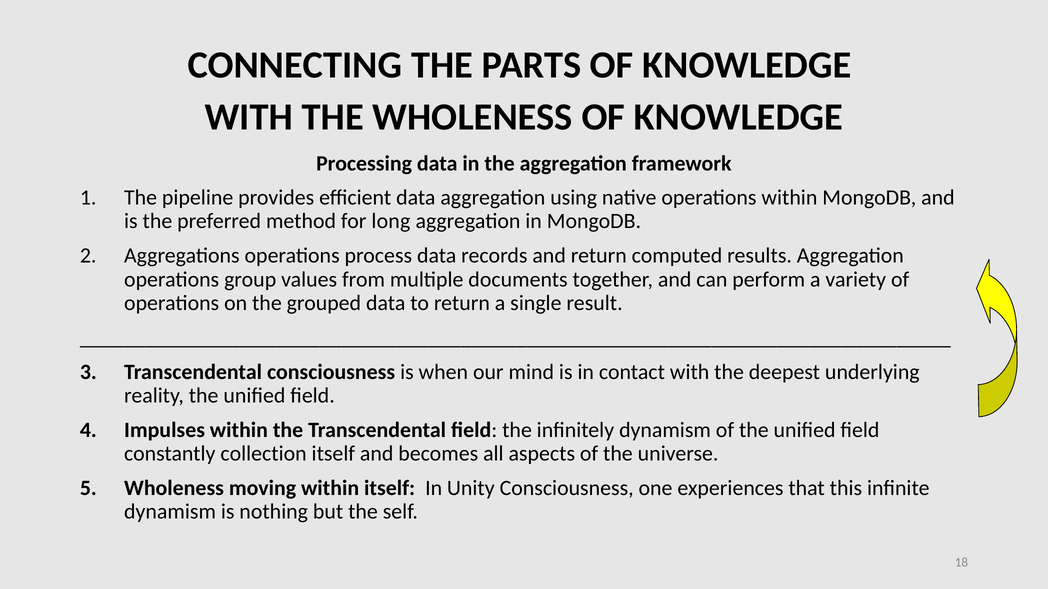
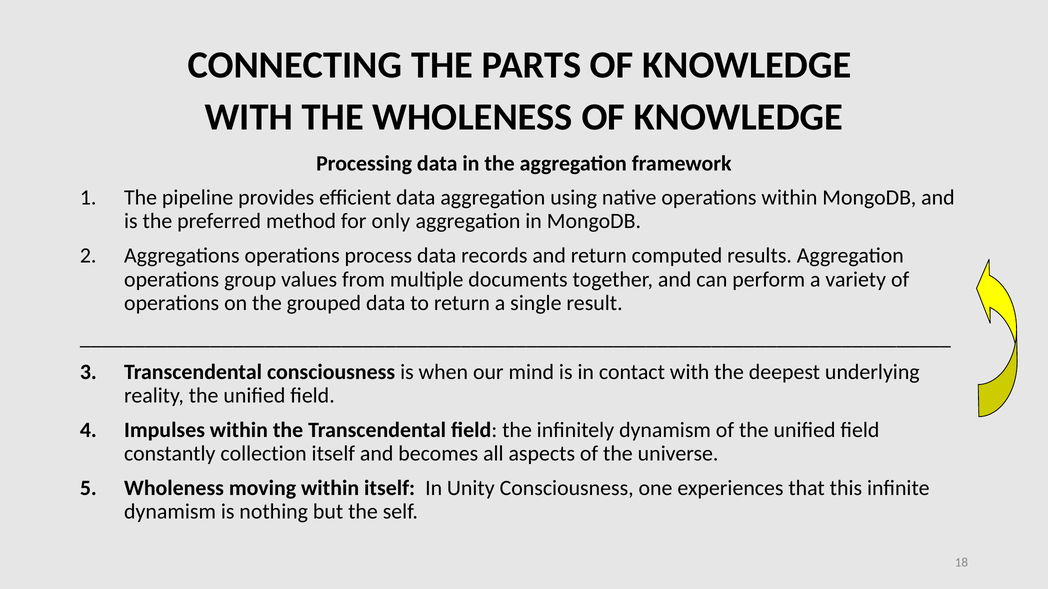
long: long -> only
